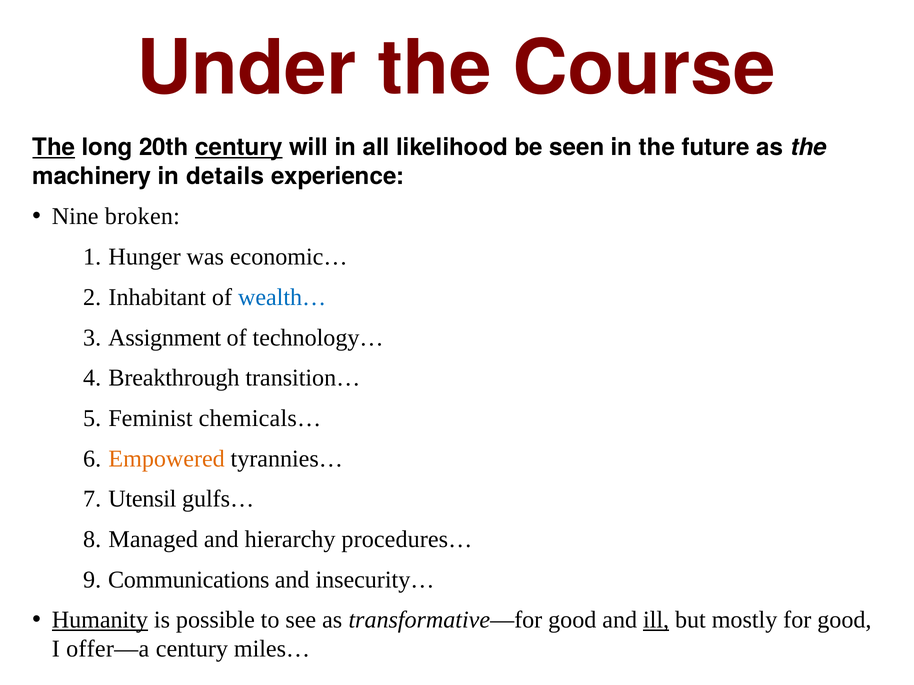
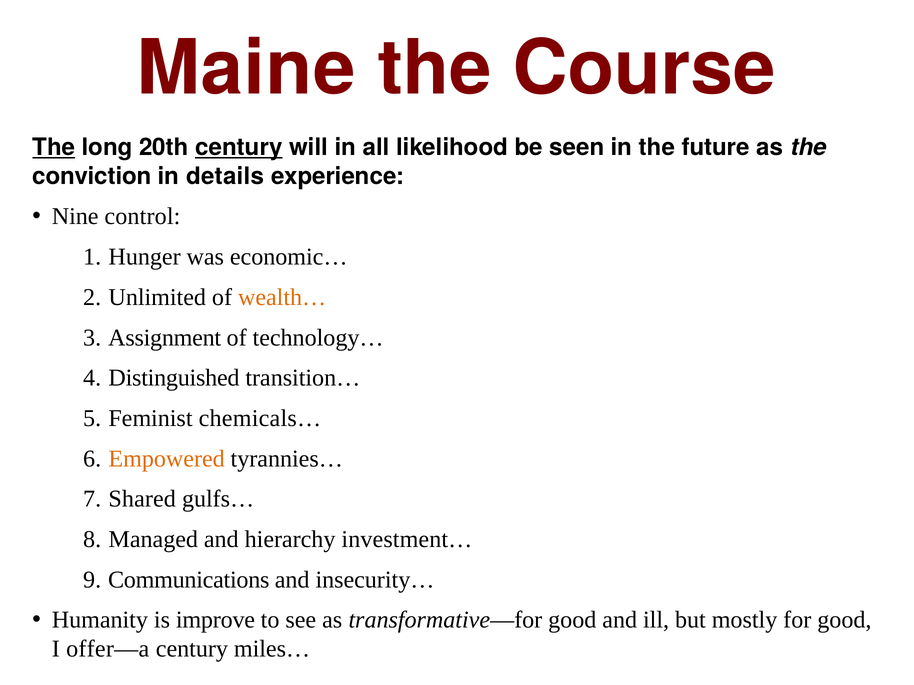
Under: Under -> Maine
machinery: machinery -> conviction
broken: broken -> control
Inhabitant: Inhabitant -> Unlimited
wealth… colour: blue -> orange
Breakthrough: Breakthrough -> Distinguished
Utensil: Utensil -> Shared
procedures…: procedures… -> investment…
Humanity underline: present -> none
possible: possible -> improve
ill underline: present -> none
